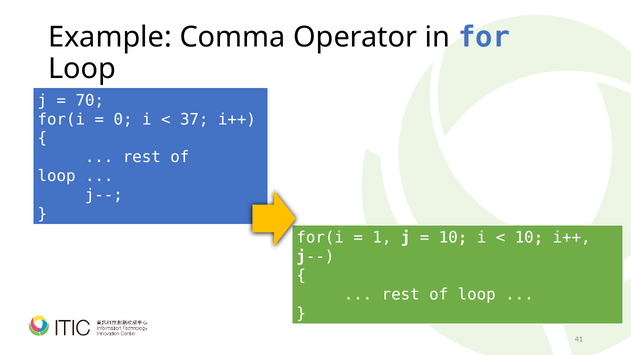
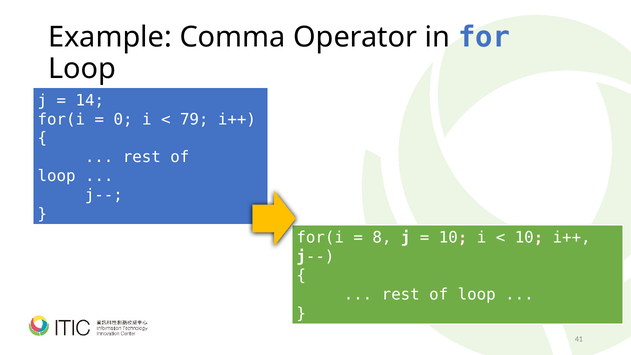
70: 70 -> 14
37: 37 -> 79
1: 1 -> 8
